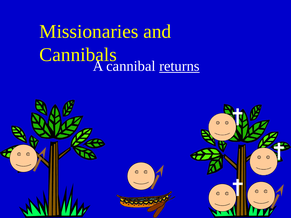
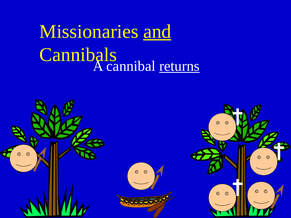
and underline: none -> present
